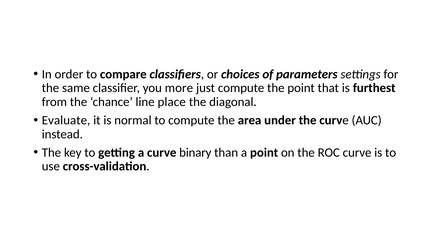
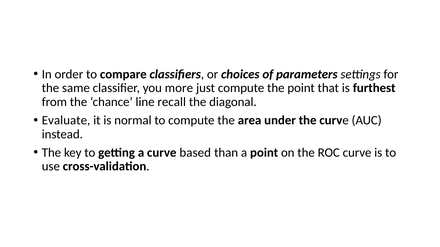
place: place -> recall
binary: binary -> based
